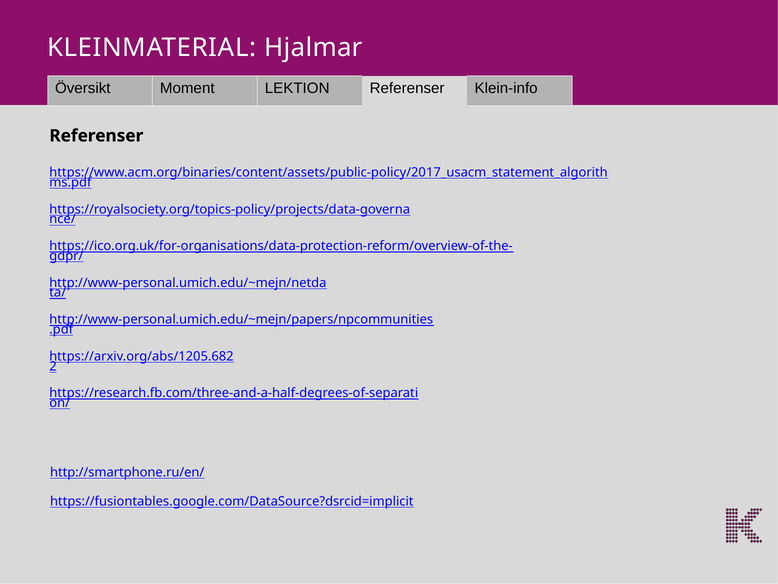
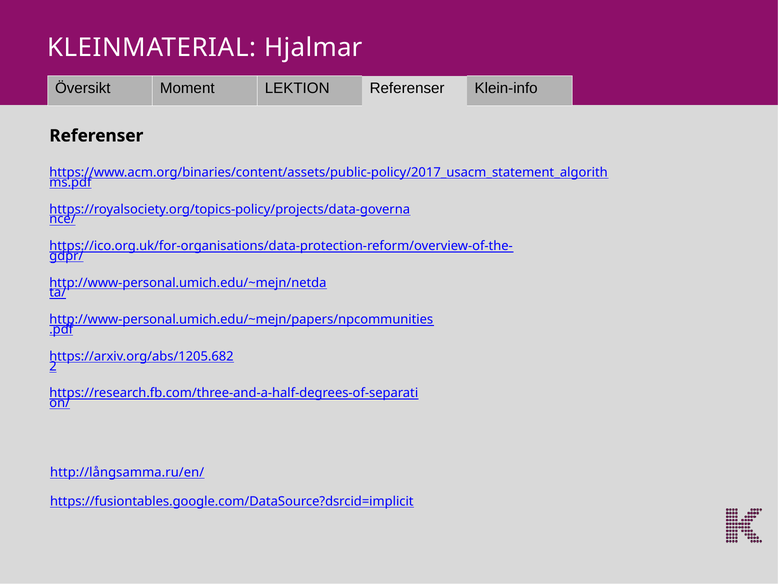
http://smartphone.ru/en/: http://smartphone.ru/en/ -> http://långsamma.ru/en/
